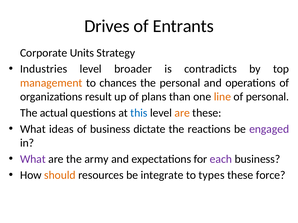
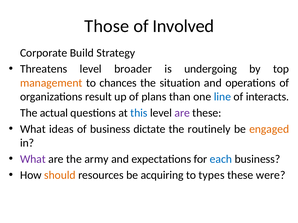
Drives: Drives -> Those
Entrants: Entrants -> Involved
Units: Units -> Build
Industries: Industries -> Threatens
contradicts: contradicts -> undergoing
the personal: personal -> situation
line colour: orange -> blue
of personal: personal -> interacts
are at (182, 113) colour: orange -> purple
reactions: reactions -> routinely
engaged colour: purple -> orange
each colour: purple -> blue
integrate: integrate -> acquiring
force: force -> were
